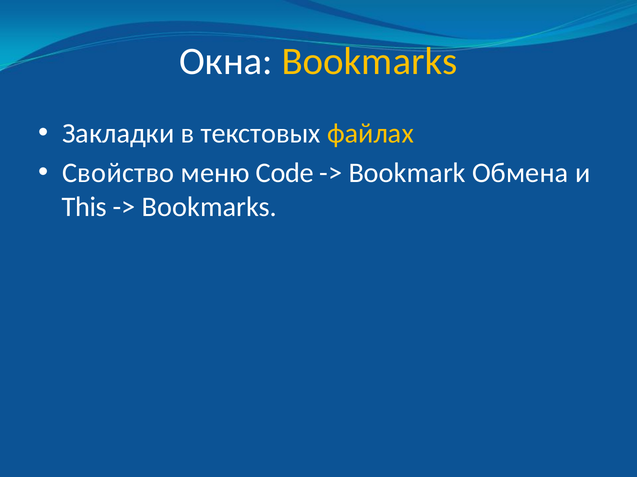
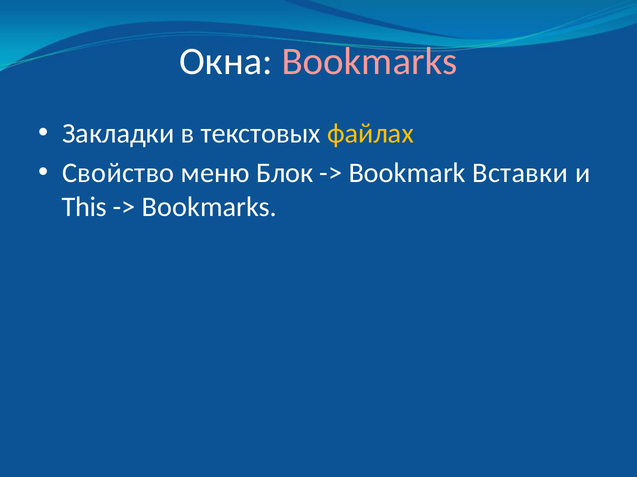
Bookmarks at (370, 62) colour: yellow -> pink
Code: Code -> Блок
Обмена: Обмена -> Вставки
